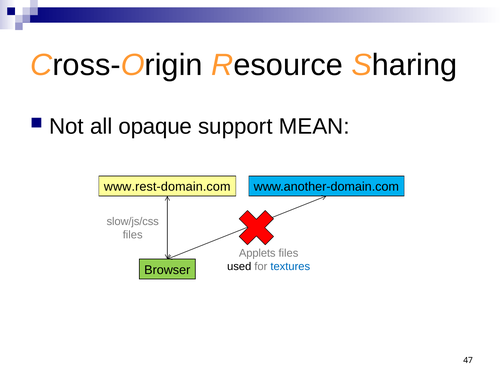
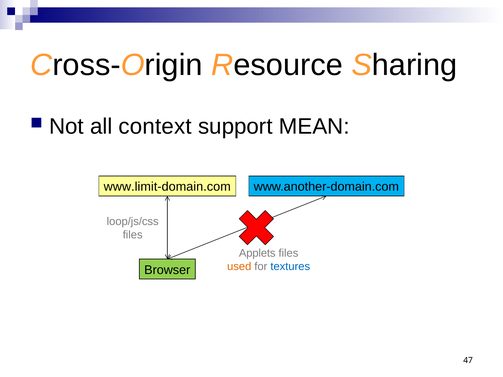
opaque: opaque -> context
www.rest-domain.com: www.rest-domain.com -> www.limit-domain.com
slow/js/css: slow/js/css -> loop/js/css
used colour: black -> orange
